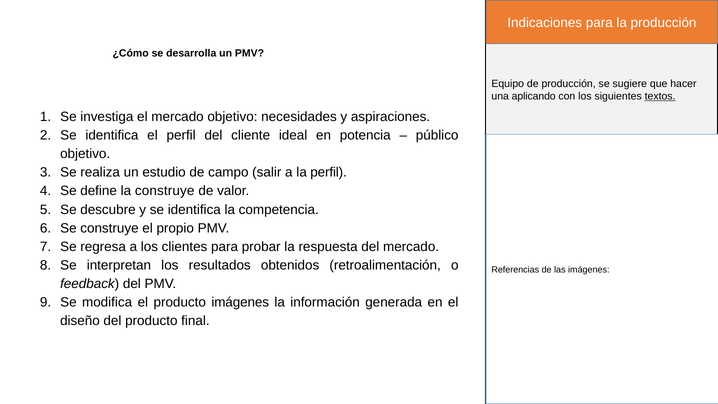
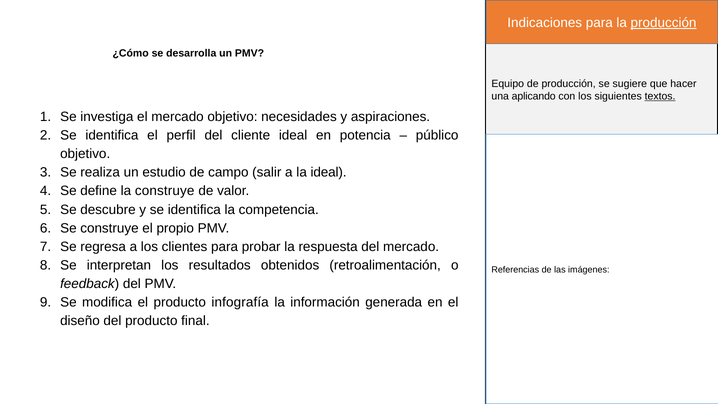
producción at (664, 23) underline: none -> present
la perfil: perfil -> ideal
producto imágenes: imágenes -> infografía
